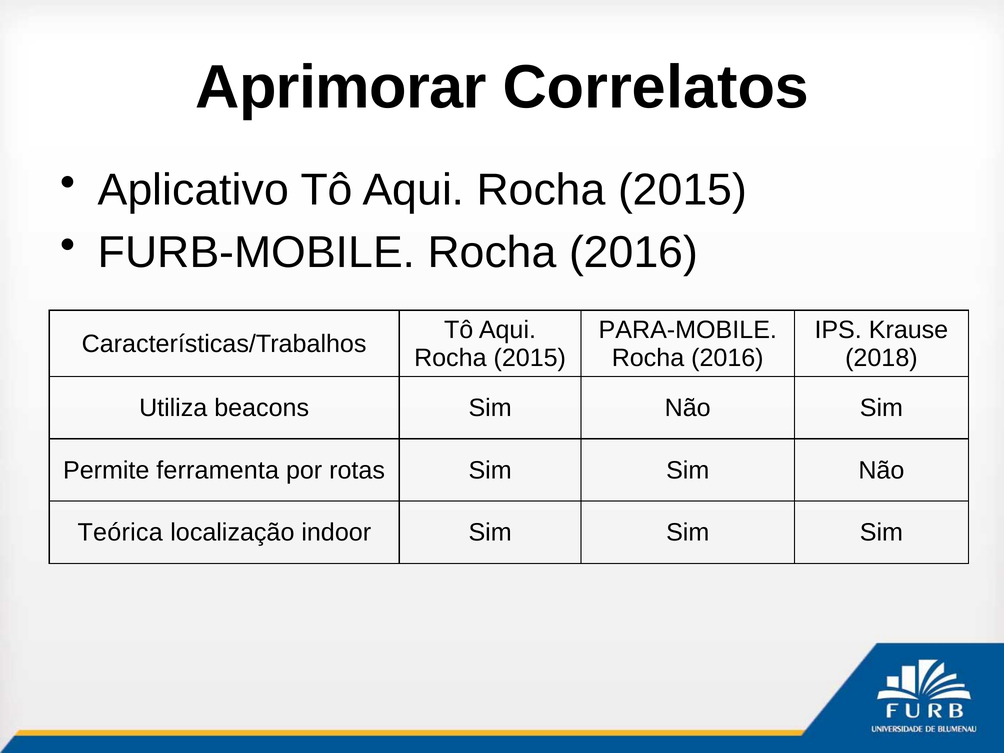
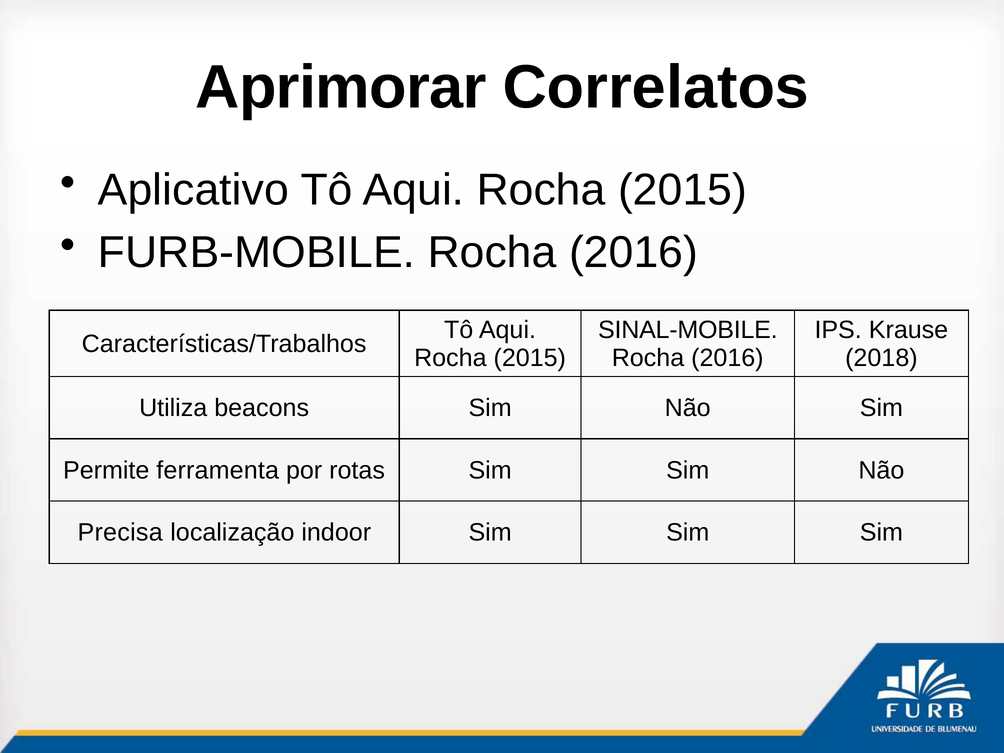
PARA-MOBILE: PARA-MOBILE -> SINAL-MOBILE
Teórica: Teórica -> Precisa
